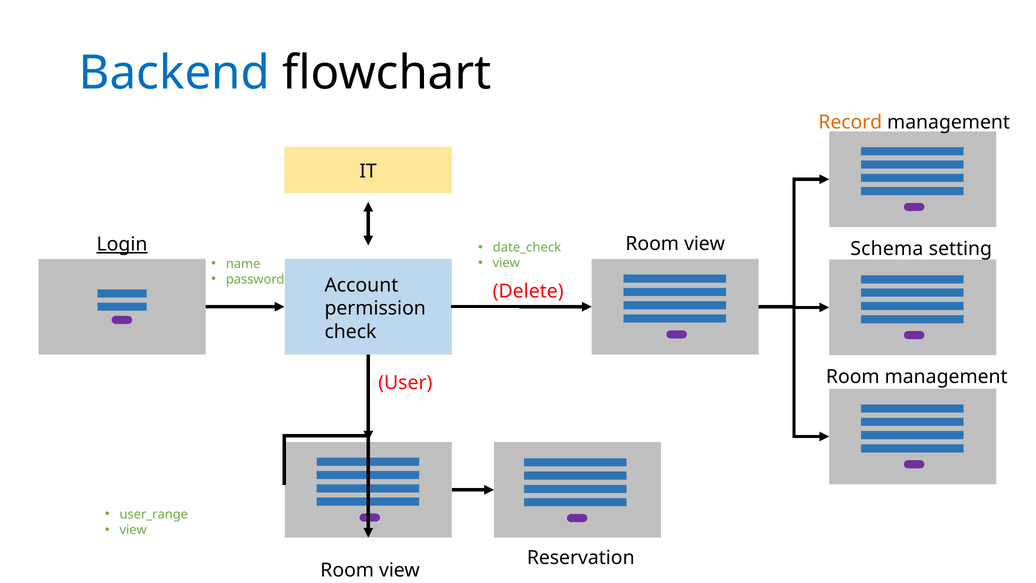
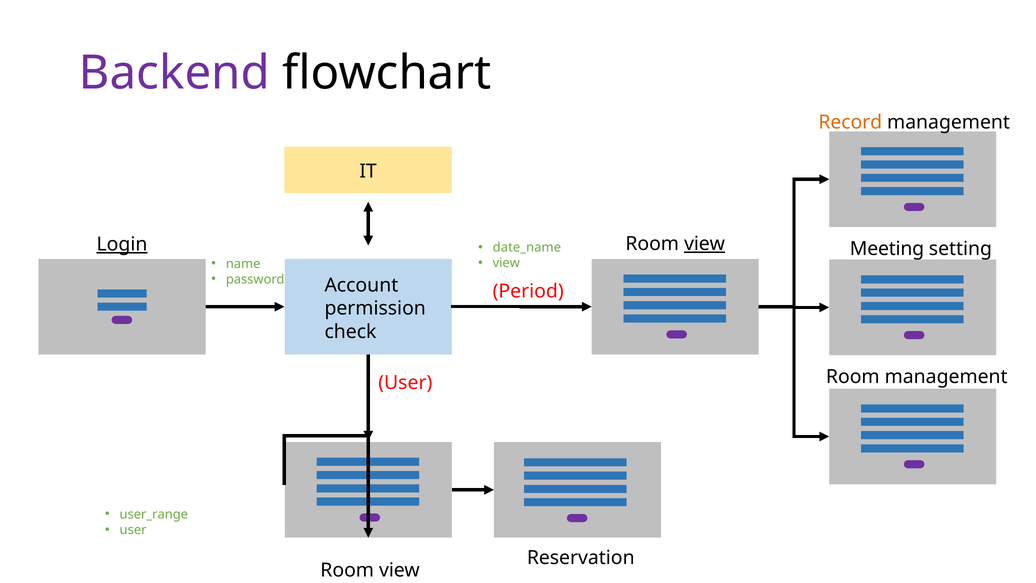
Backend colour: blue -> purple
view at (705, 244) underline: none -> present
date_check: date_check -> date_name
Schema: Schema -> Meeting
Delete: Delete -> Period
view at (133, 530): view -> user
